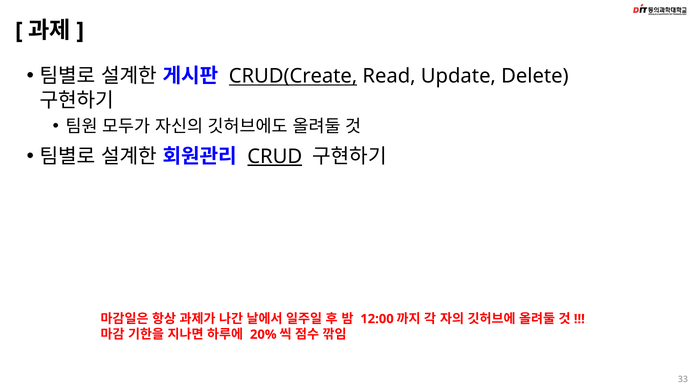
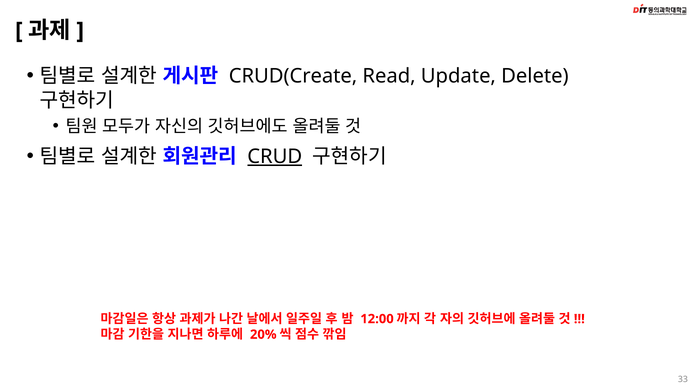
CRUD(Create underline: present -> none
